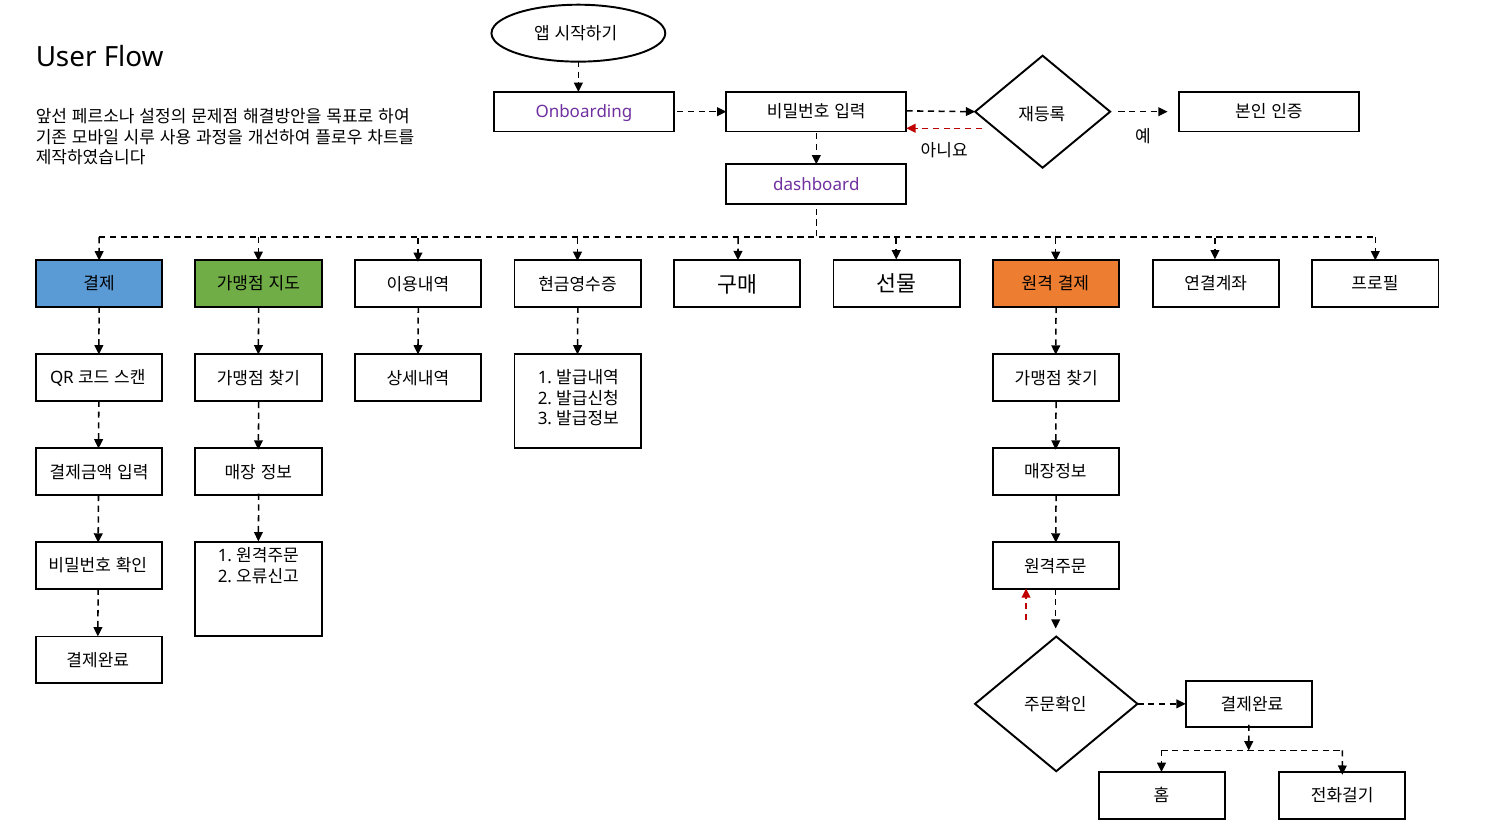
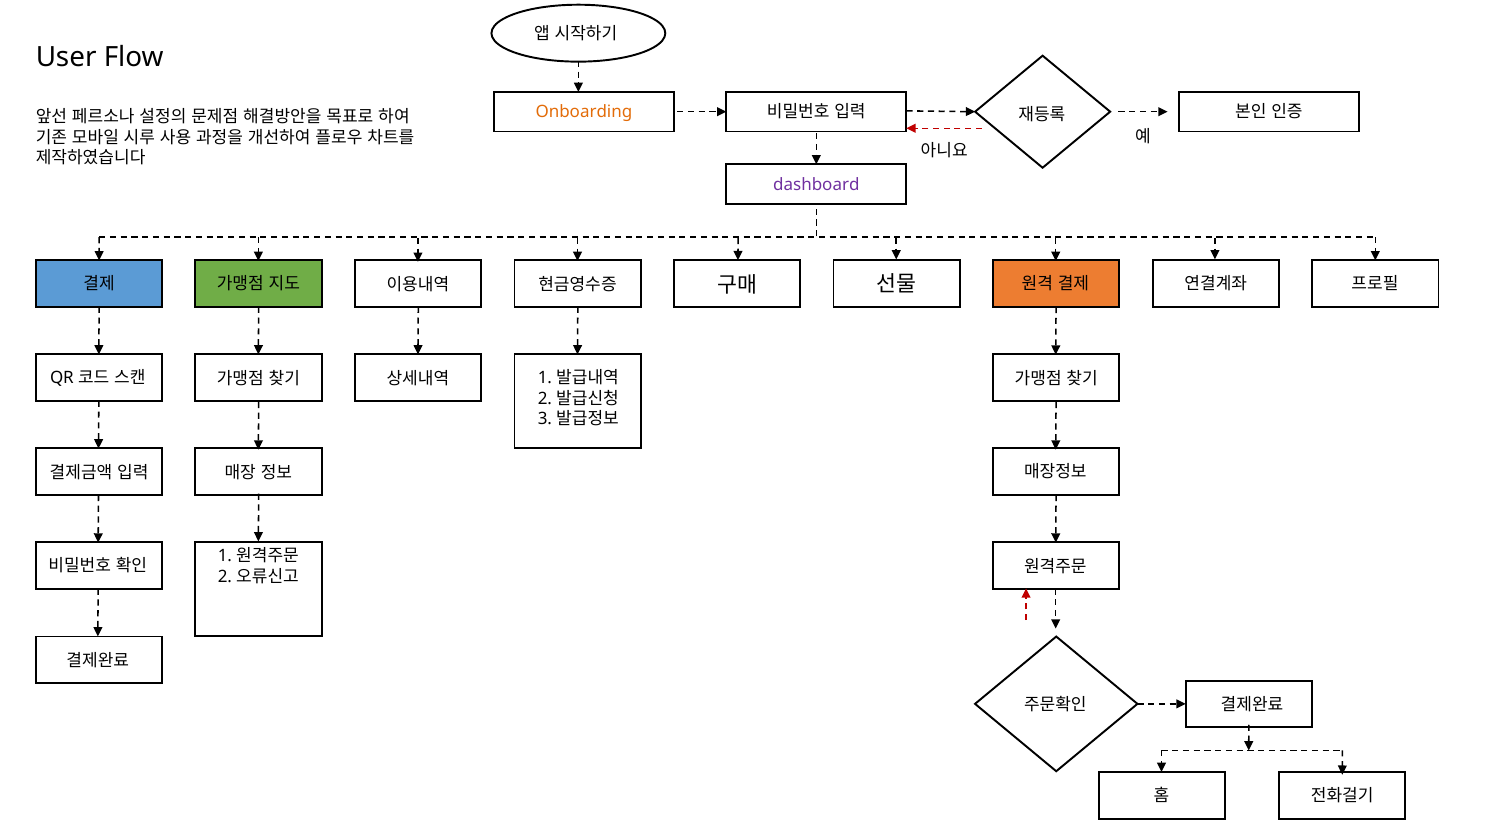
Onboarding colour: purple -> orange
